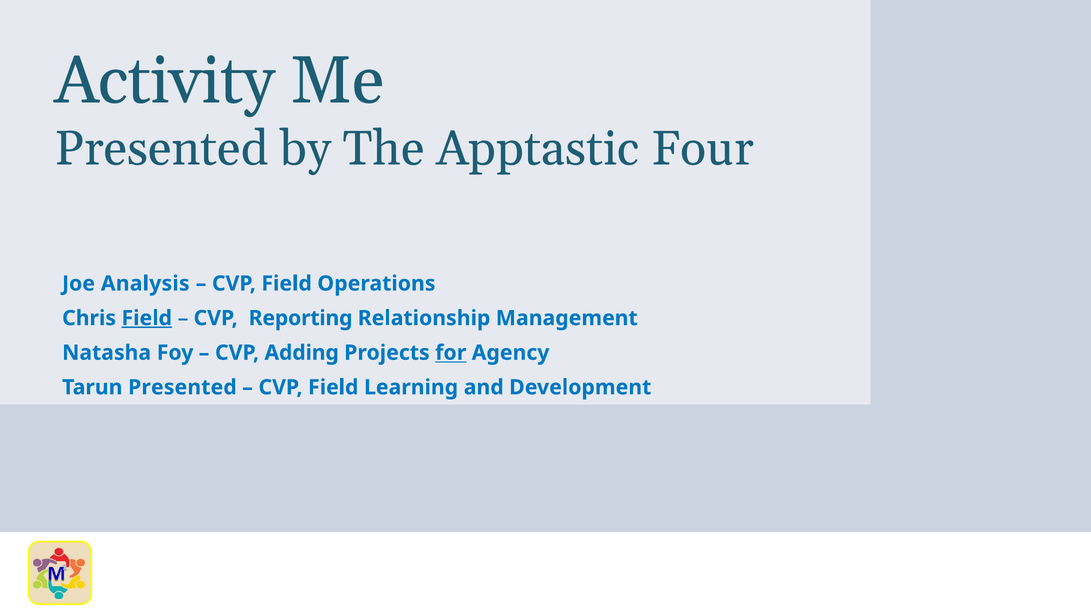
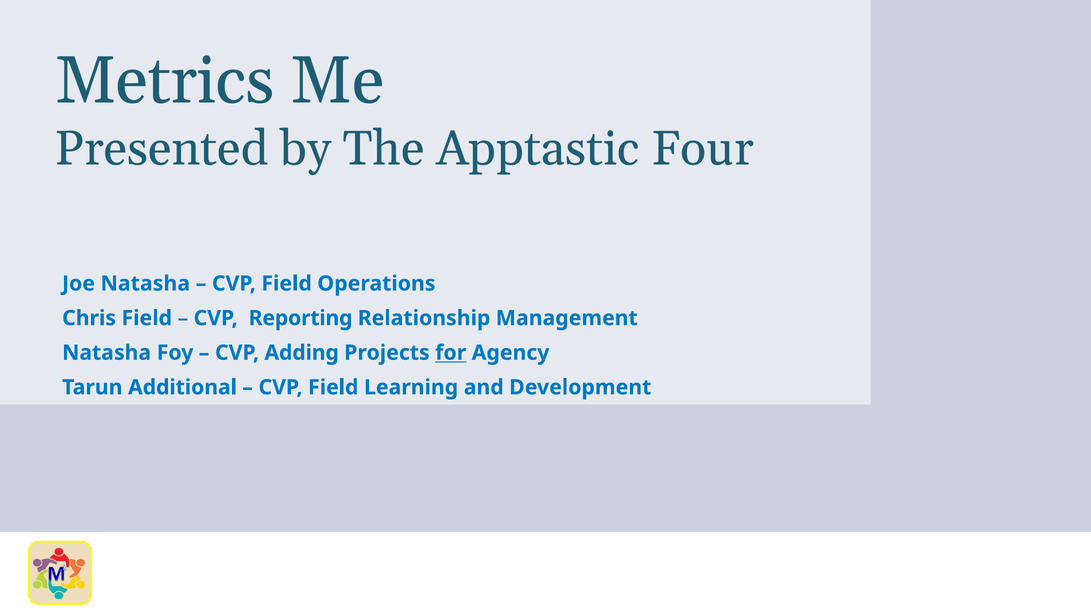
Activity: Activity -> Metrics
Joe Analysis: Analysis -> Natasha
Field at (147, 318) underline: present -> none
Tarun Presented: Presented -> Additional
